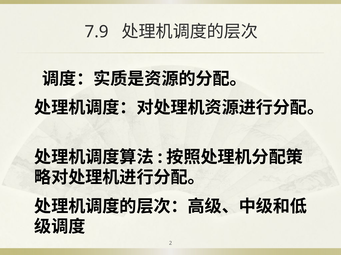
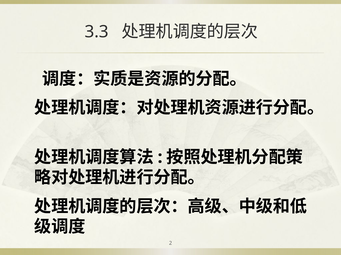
7.9: 7.9 -> 3.3
